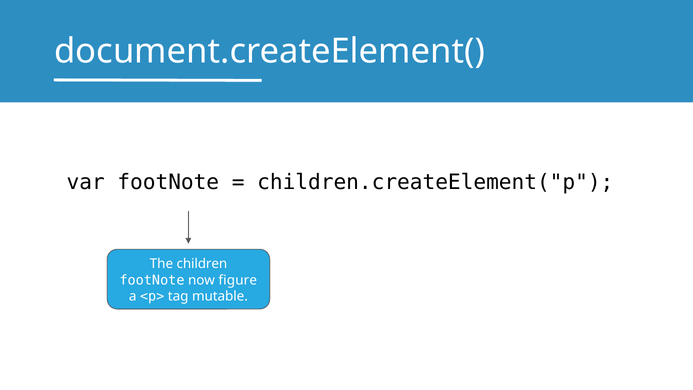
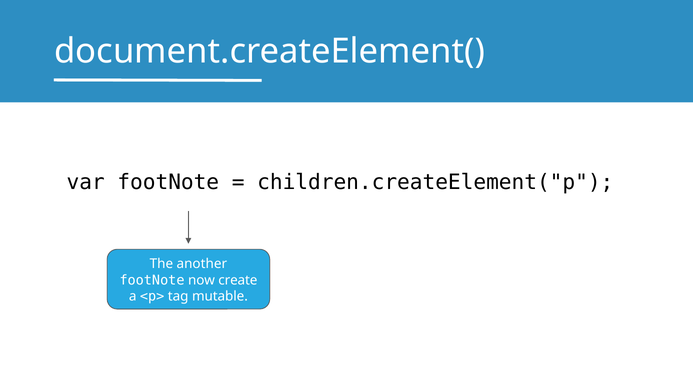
children: children -> another
figure: figure -> create
